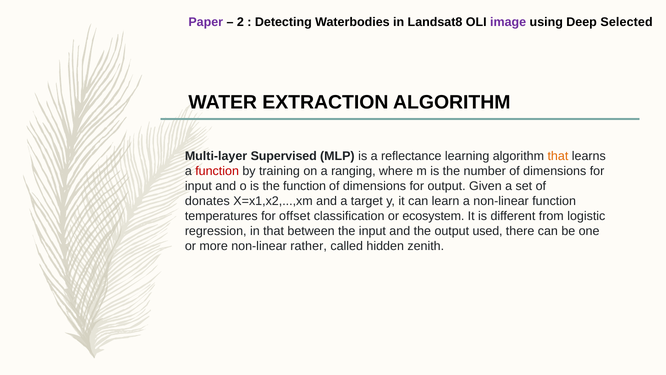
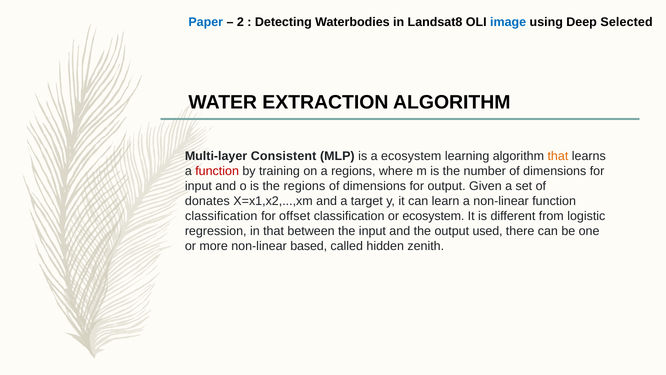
Paper colour: purple -> blue
image colour: purple -> blue
Supervised: Supervised -> Consistent
a reflectance: reflectance -> ecosystem
a ranging: ranging -> regions
the function: function -> regions
temperatures at (221, 216): temperatures -> classification
rather: rather -> based
